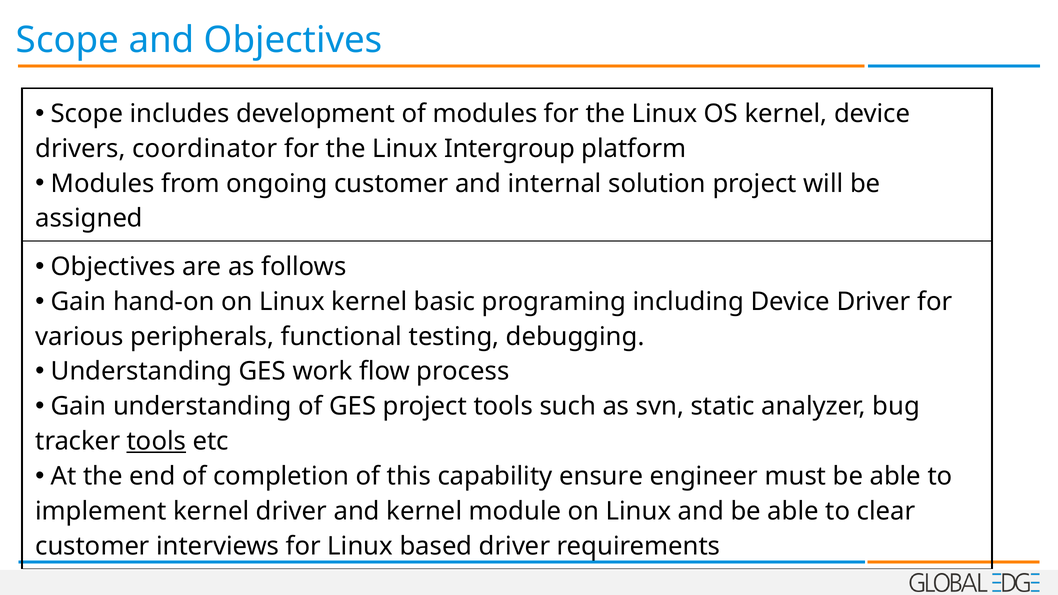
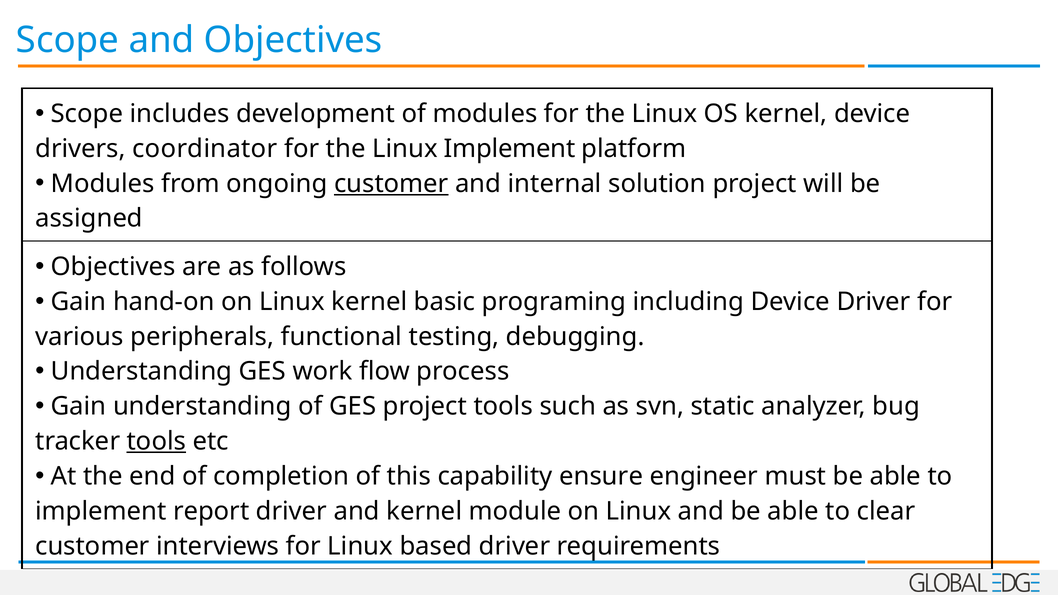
Linux Intergroup: Intergroup -> Implement
customer at (391, 184) underline: none -> present
implement kernel: kernel -> report
